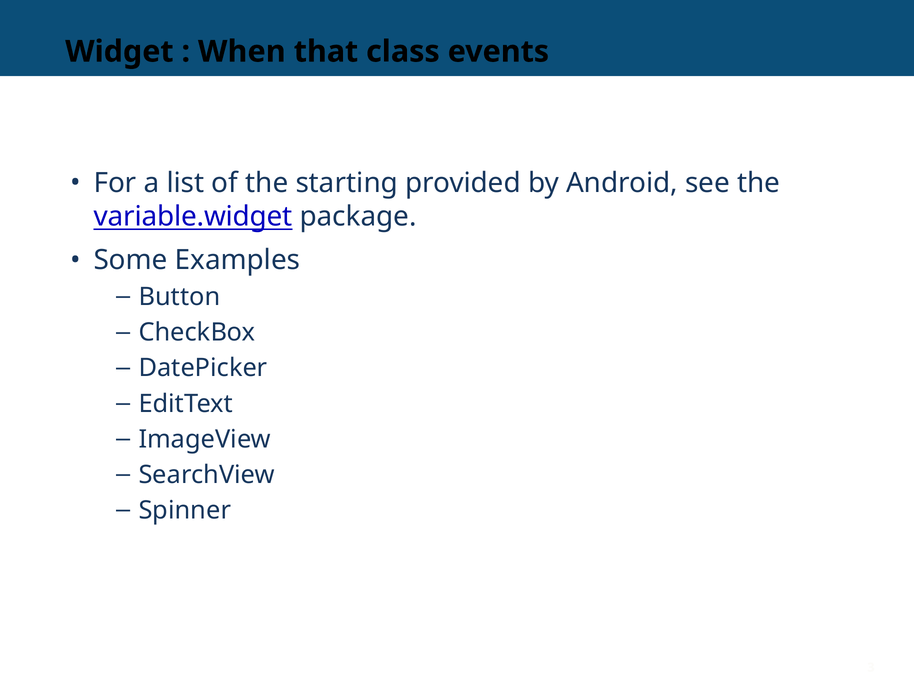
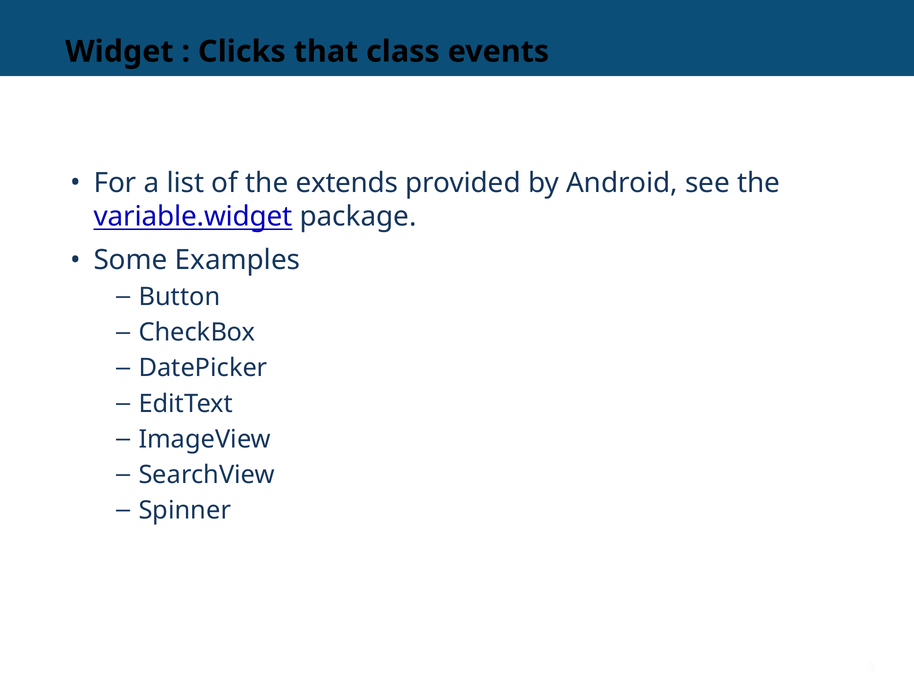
When: When -> Clicks
starting: starting -> extends
